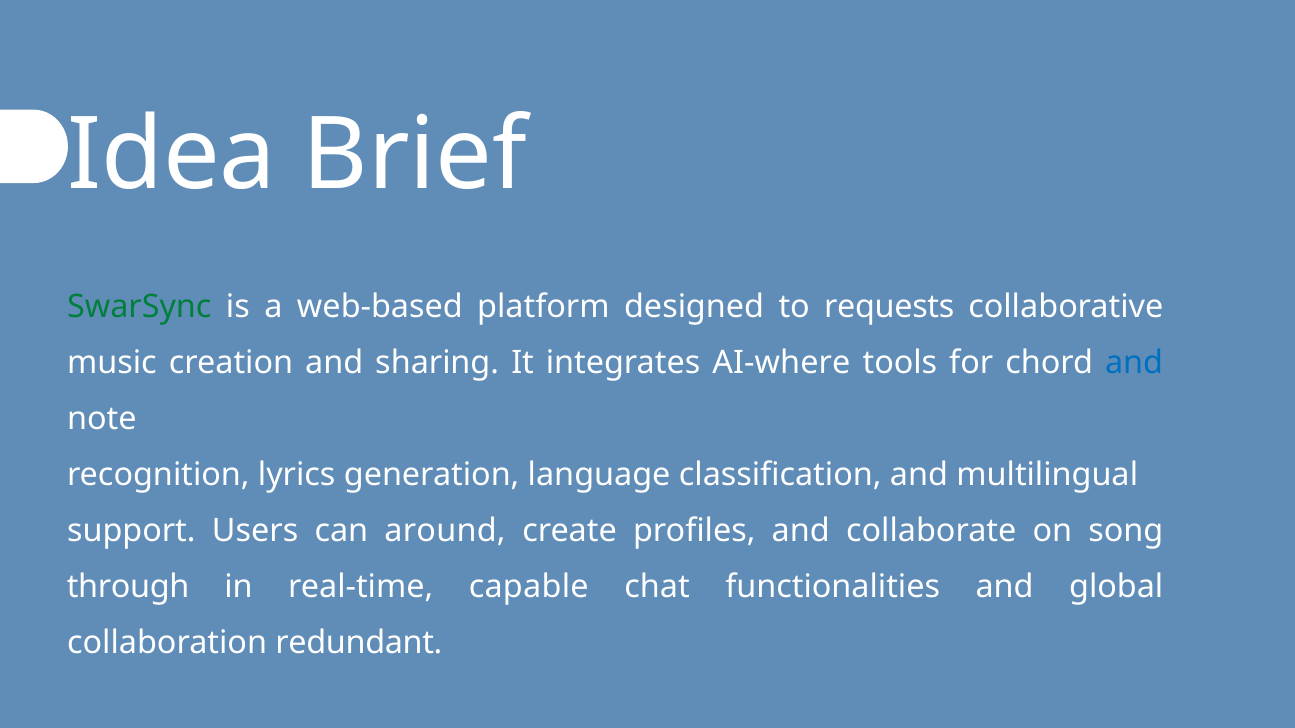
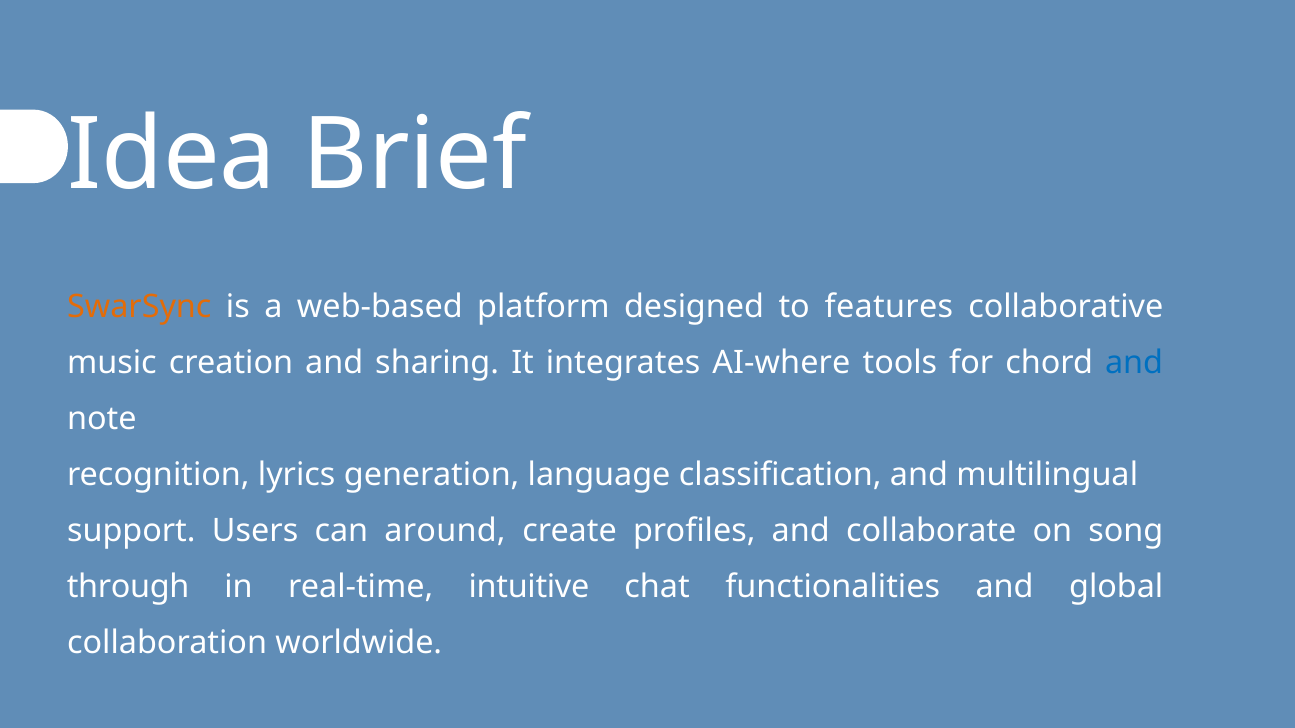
SwarSync colour: green -> orange
requests: requests -> features
capable: capable -> intuitive
redundant: redundant -> worldwide
